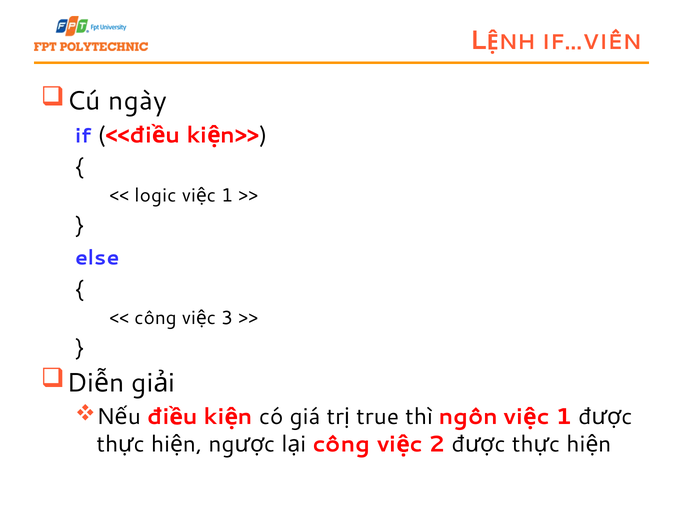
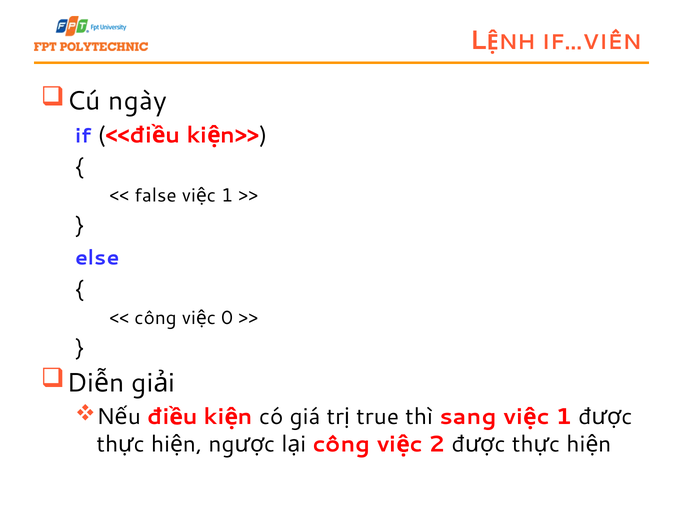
logic: logic -> false
3: 3 -> 0
ngôn: ngôn -> sang
